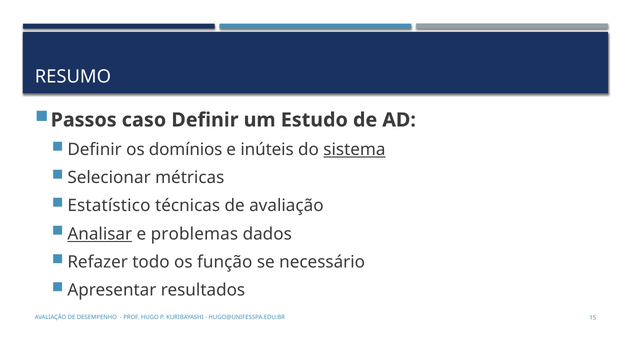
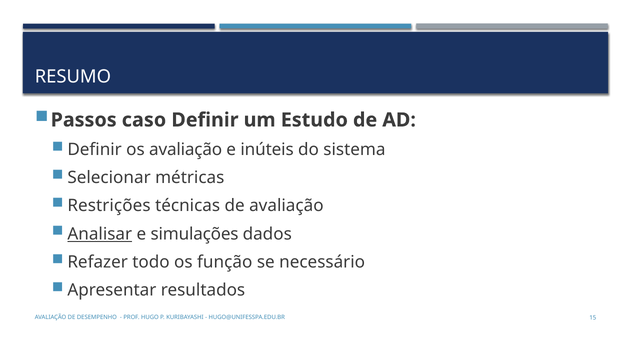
os domínios: domínios -> avaliação
sistema underline: present -> none
Estatístico: Estatístico -> Restrições
problemas: problemas -> simulações
